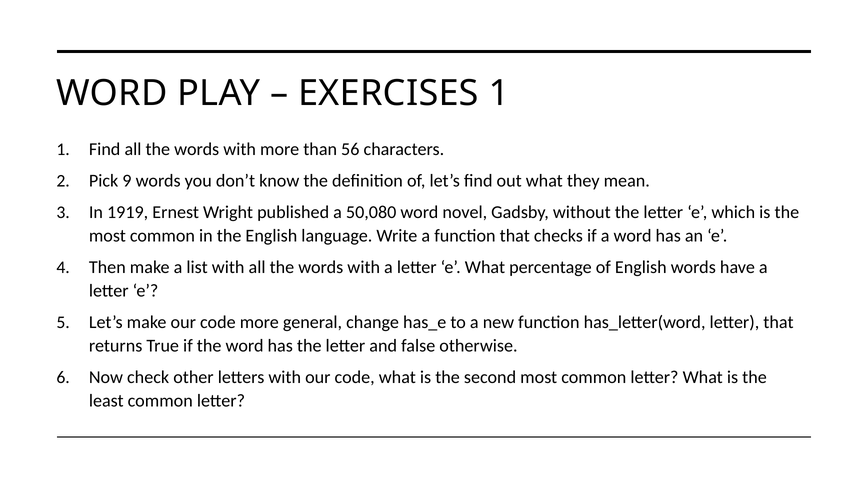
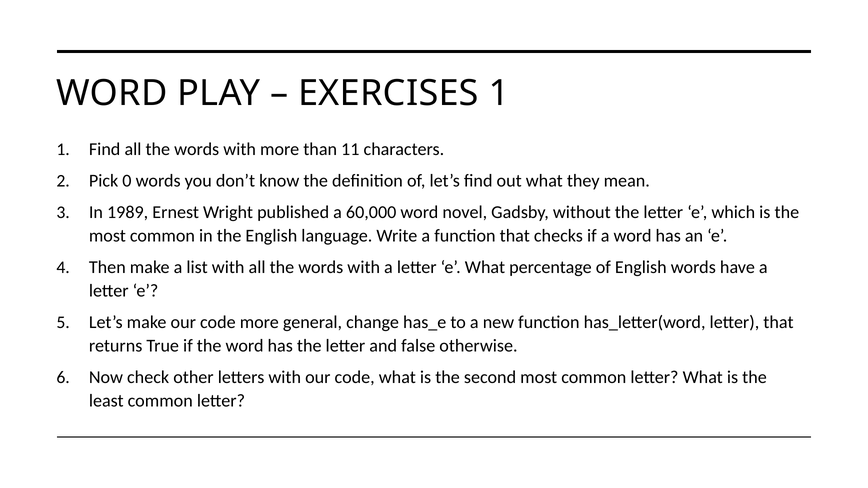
56: 56 -> 11
9: 9 -> 0
1919: 1919 -> 1989
50,080: 50,080 -> 60,000
